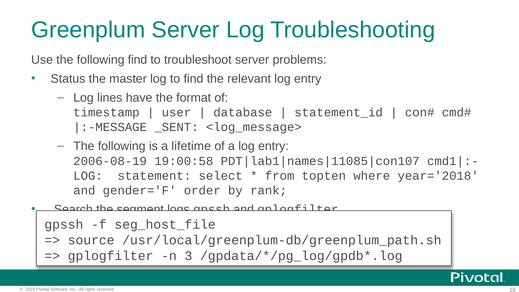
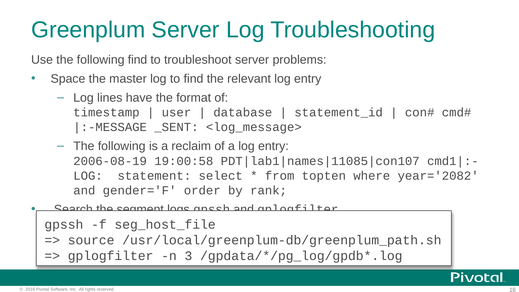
Status: Status -> Space
lifetime: lifetime -> reclaim
year='2018: year='2018 -> year='2082
